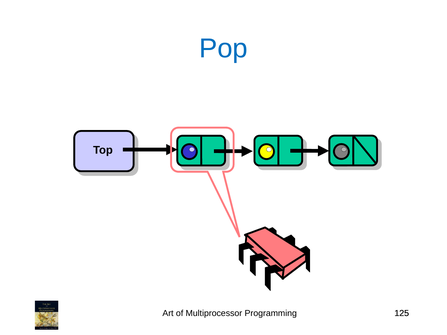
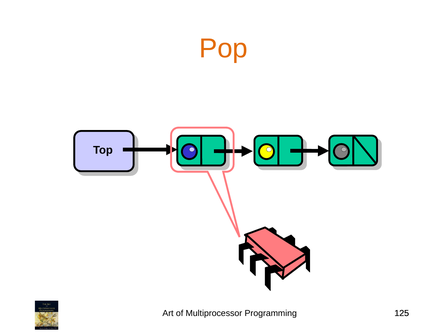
Pop colour: blue -> orange
